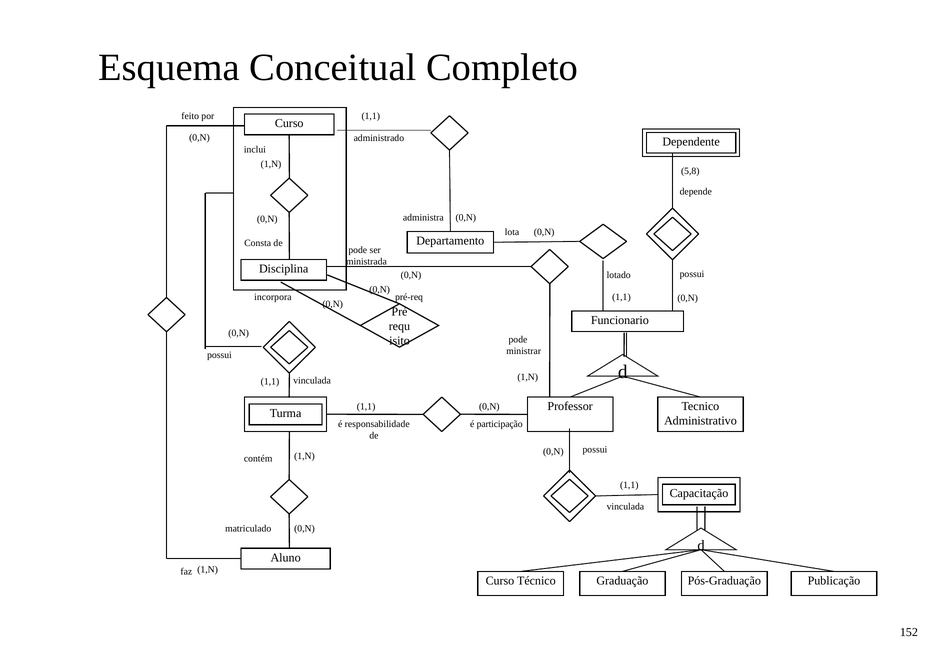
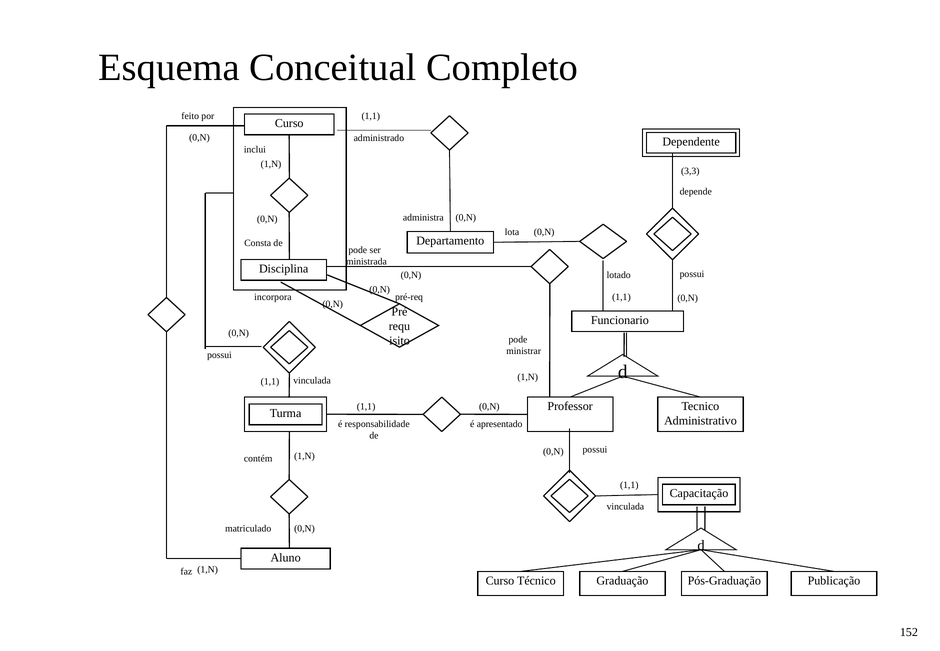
5,8: 5,8 -> 3,3
participação: participação -> apresentado
